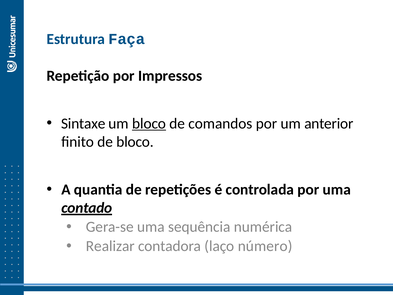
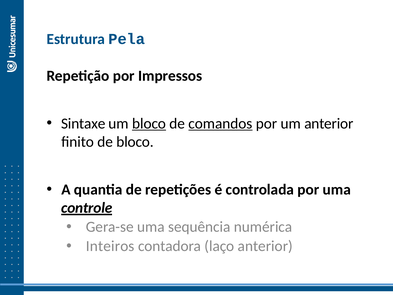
Faça: Faça -> Pela
comandos underline: none -> present
contado: contado -> controle
Realizar: Realizar -> Inteiros
laço número: número -> anterior
